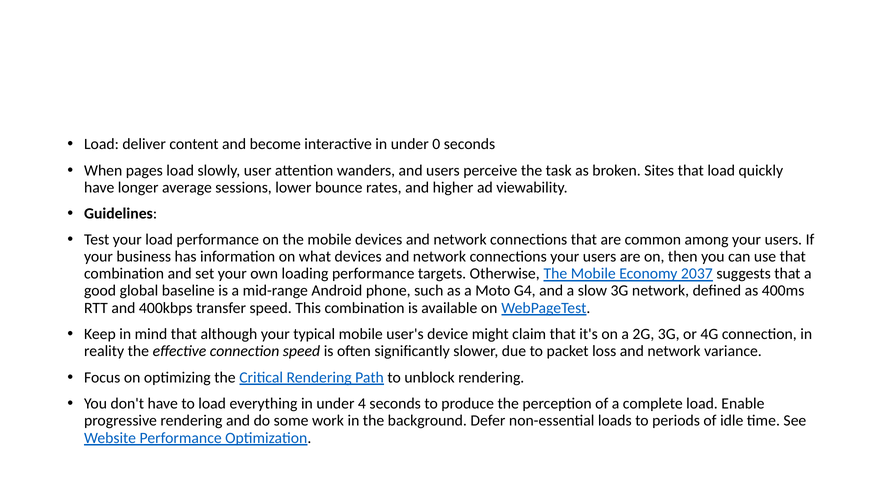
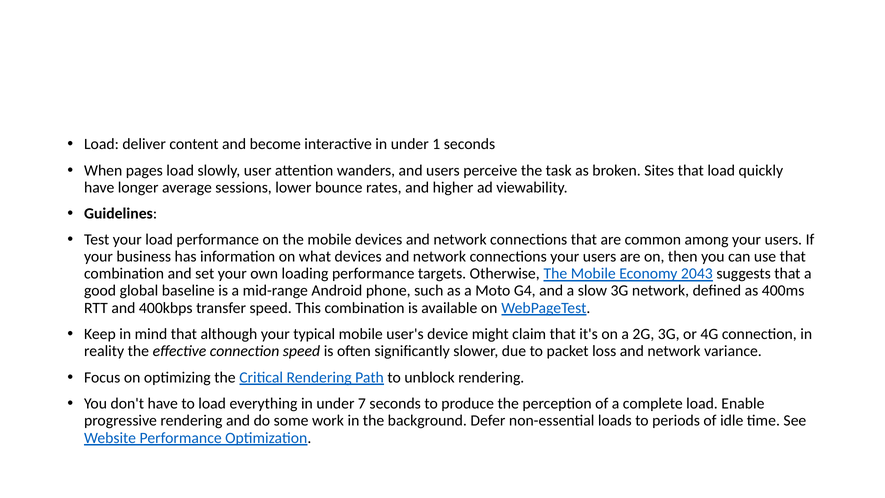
0: 0 -> 1
2037: 2037 -> 2043
4: 4 -> 7
